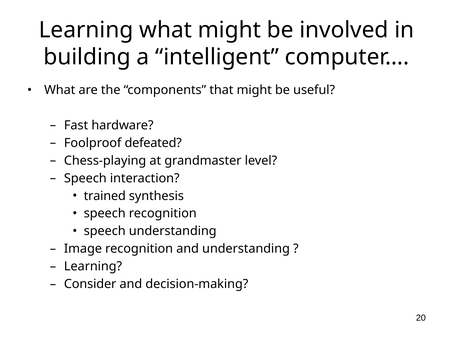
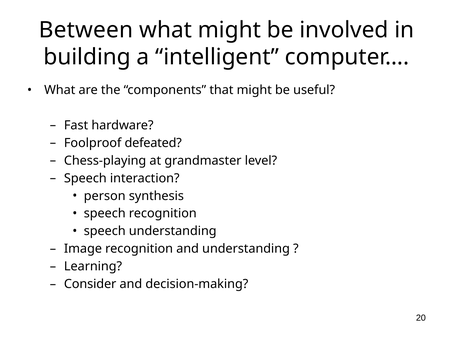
Learning at (86, 30): Learning -> Between
trained: trained -> person
